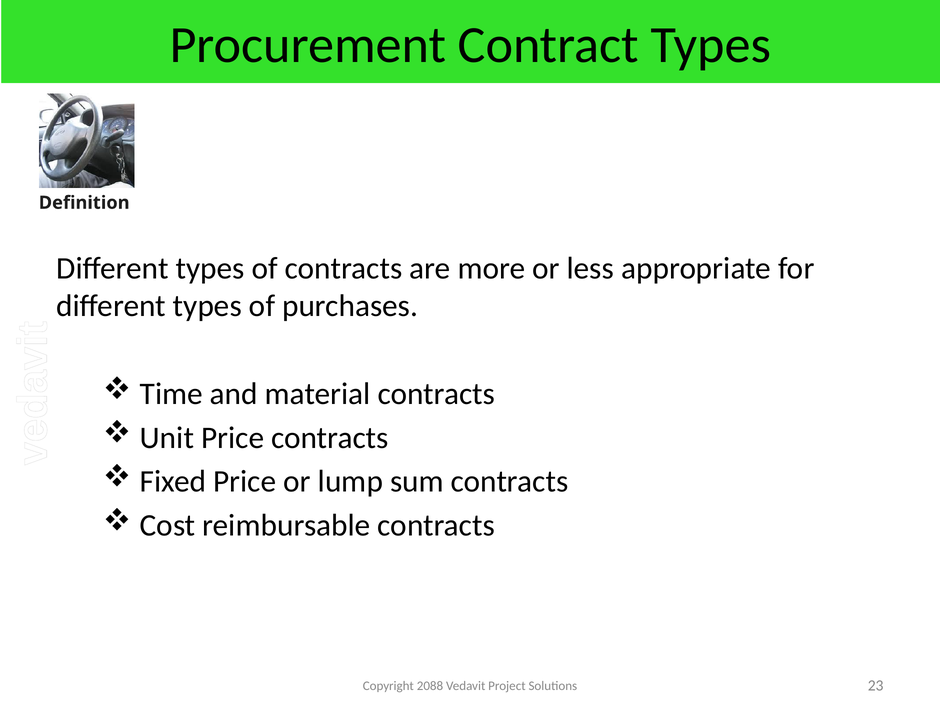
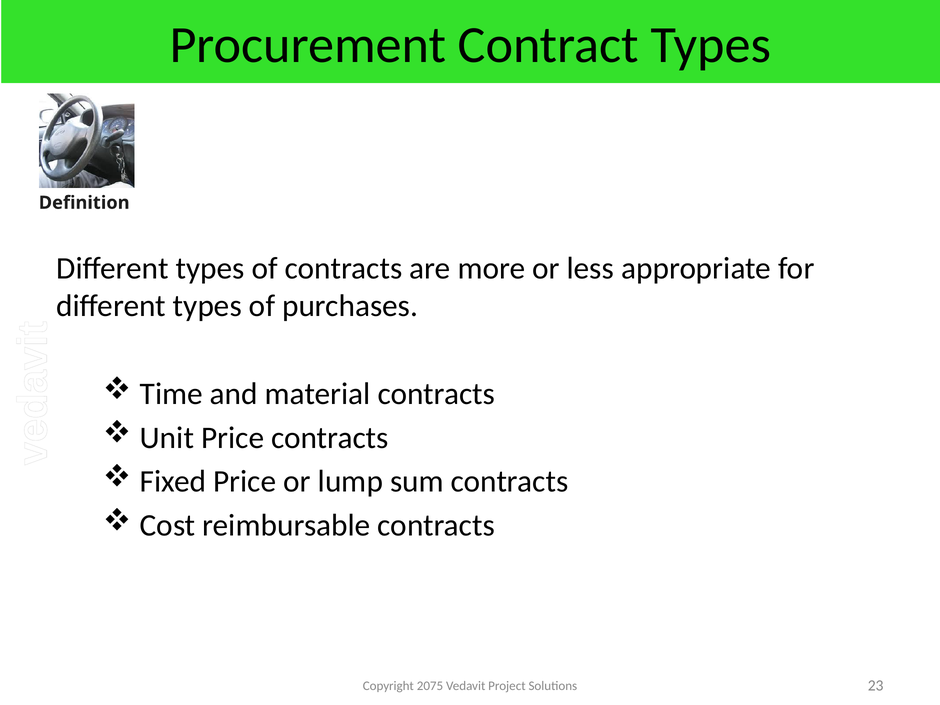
2088: 2088 -> 2075
